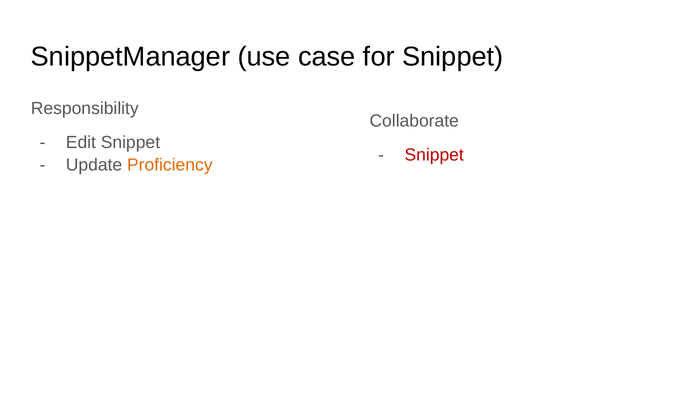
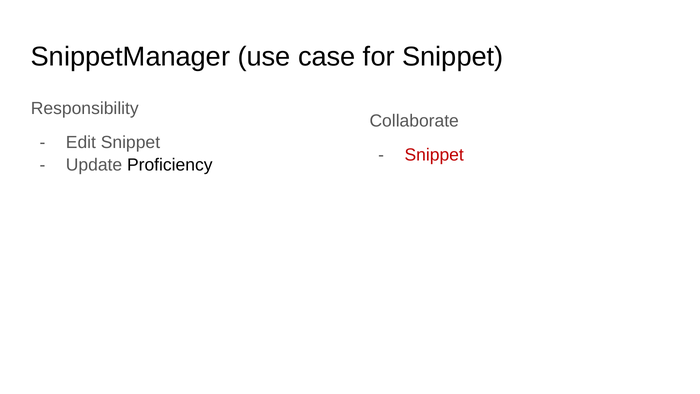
Proficiency colour: orange -> black
